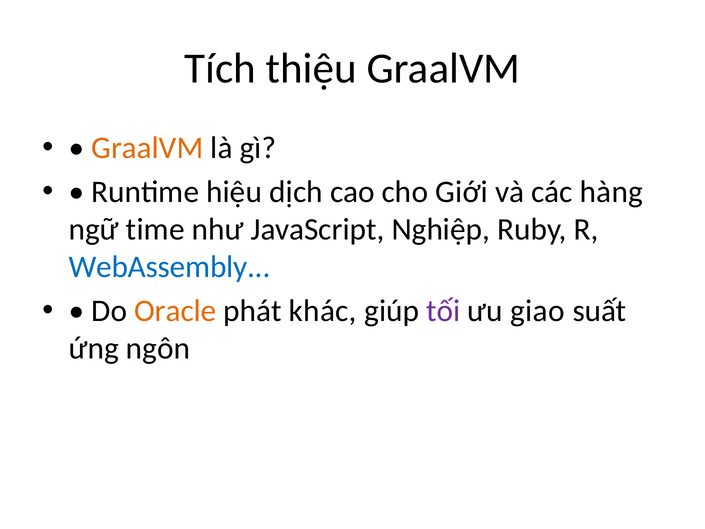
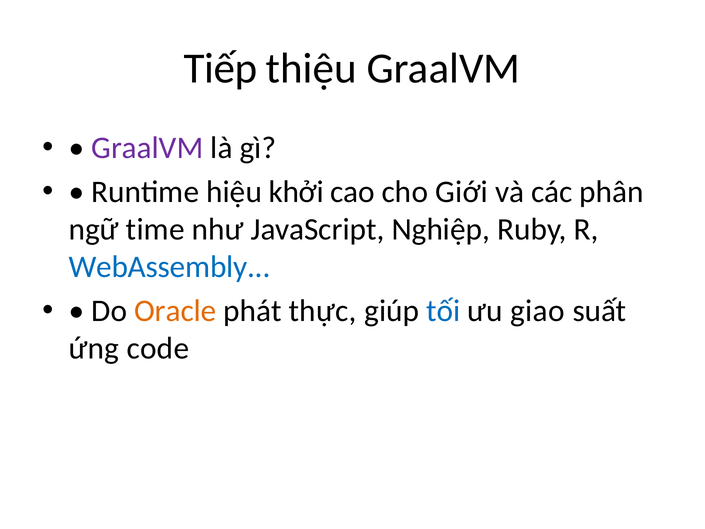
Tích: Tích -> Tiếp
GraalVM at (147, 148) colour: orange -> purple
dịch: dịch -> khởi
hàng: hàng -> phân
khác: khác -> thực
tối colour: purple -> blue
ngôn: ngôn -> code
